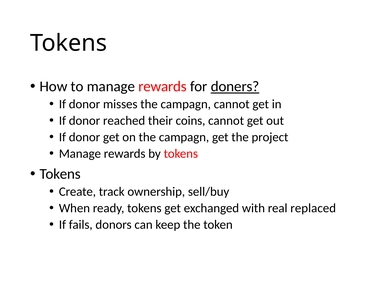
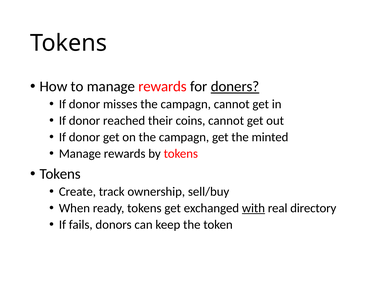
project: project -> minted
with underline: none -> present
replaced: replaced -> directory
